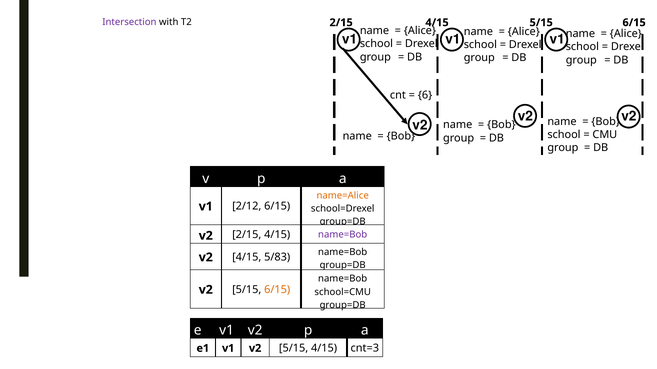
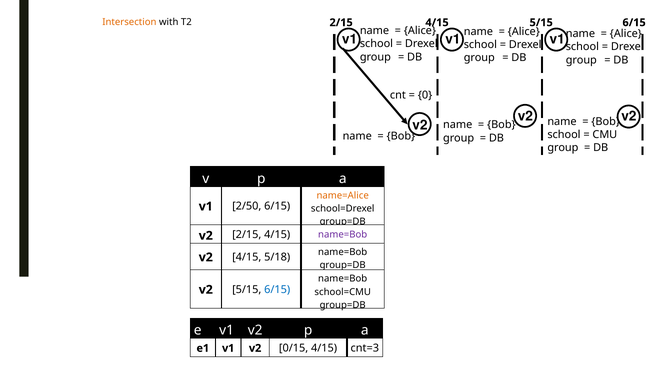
Intersection colour: purple -> orange
6: 6 -> 0
2/12: 2/12 -> 2/50
5/83: 5/83 -> 5/18
6/15 at (277, 290) colour: orange -> blue
v1 v2 5/15: 5/15 -> 0/15
